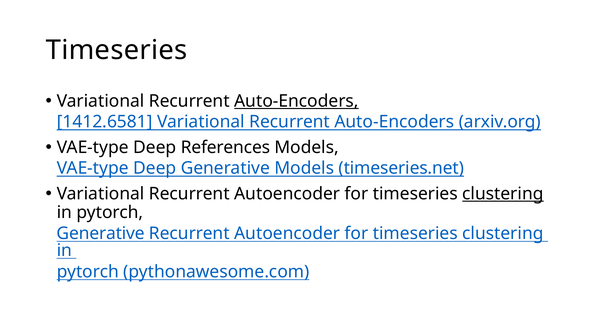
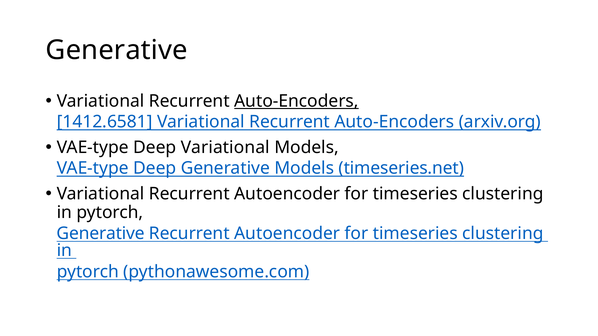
Timeseries at (117, 50): Timeseries -> Generative
Deep References: References -> Variational
clustering at (503, 194) underline: present -> none
